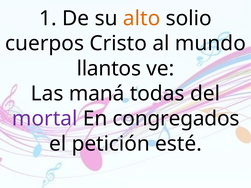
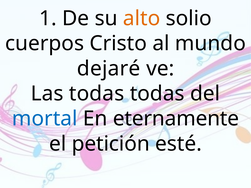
llantos: llantos -> dejaré
Las maná: maná -> todas
mortal colour: purple -> blue
congregados: congregados -> eternamente
